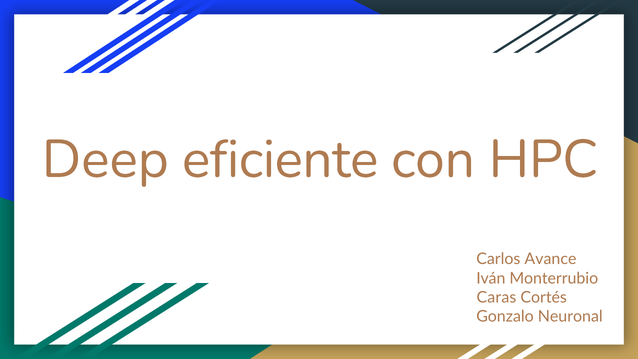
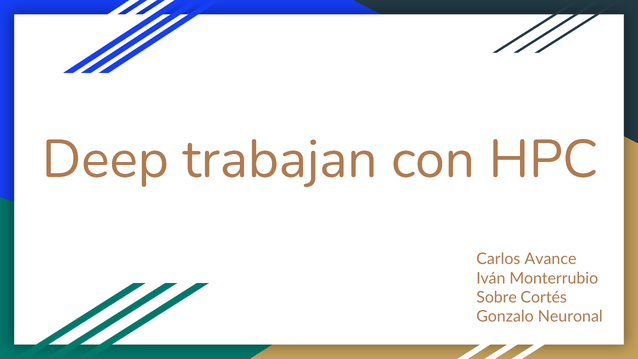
eficiente: eficiente -> trabajan
Caras: Caras -> Sobre
